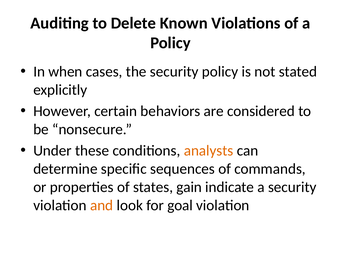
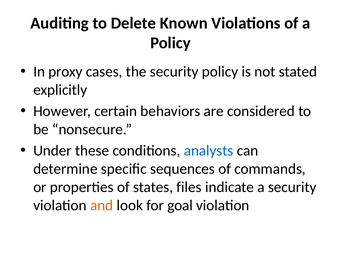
when: when -> proxy
analysts colour: orange -> blue
gain: gain -> files
